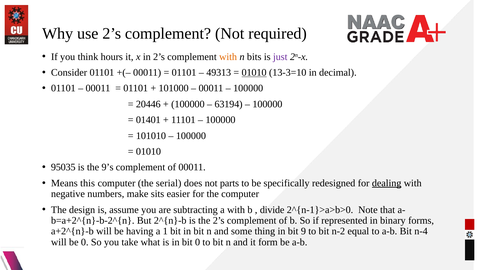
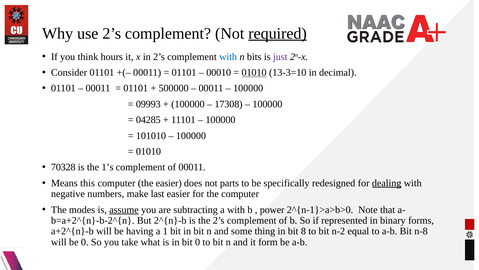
required underline: none -> present
with at (228, 57) colour: orange -> blue
49313: 49313 -> 00010
101000: 101000 -> 500000
20446: 20446 -> 09993
63194: 63194 -> 17308
01401: 01401 -> 04285
95035: 95035 -> 70328
9’s: 9’s -> 1’s
the serial: serial -> easier
sits: sits -> last
design: design -> modes
assume underline: none -> present
divide: divide -> power
9: 9 -> 8
n-4: n-4 -> n-8
